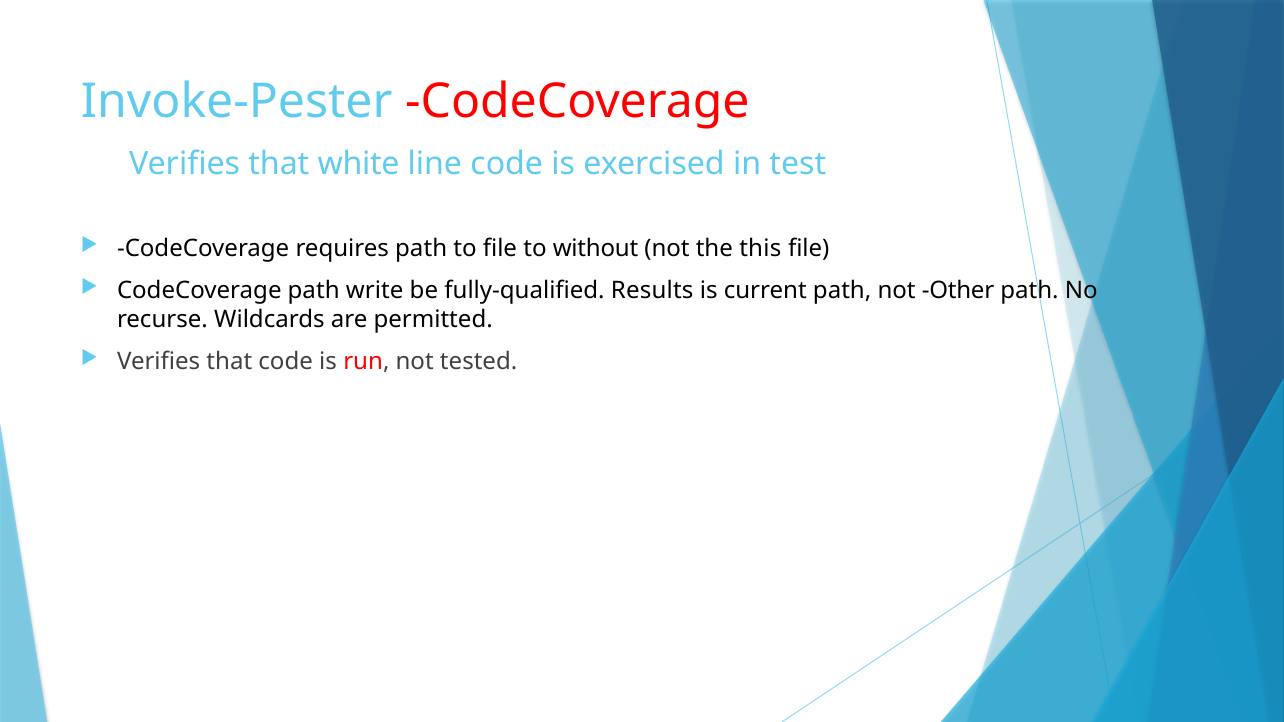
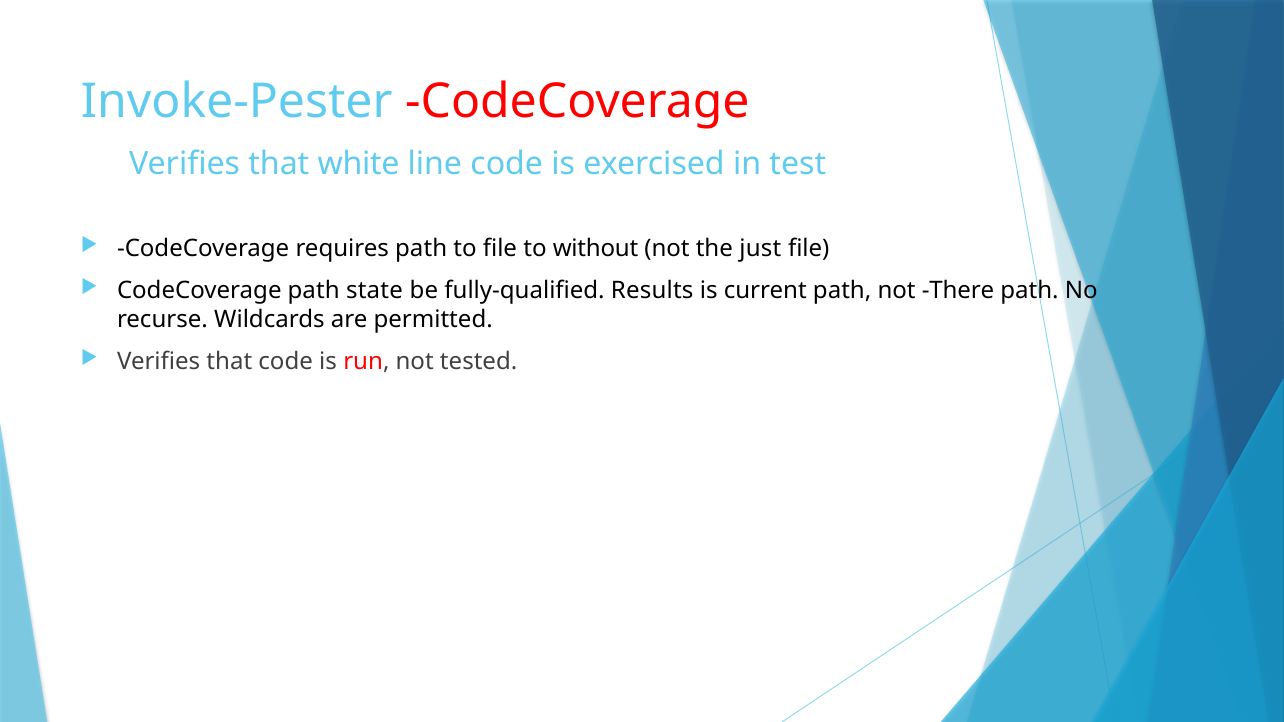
this: this -> just
write: write -> state
Other: Other -> There
